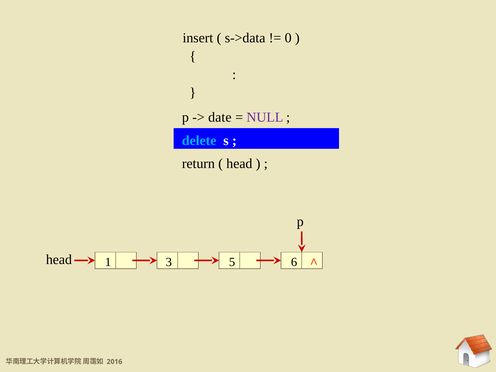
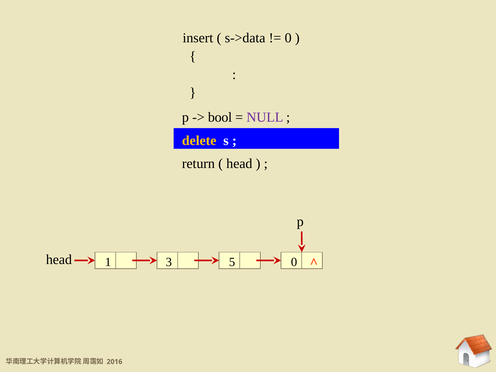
date: date -> bool
delete colour: light blue -> yellow
5 6: 6 -> 0
